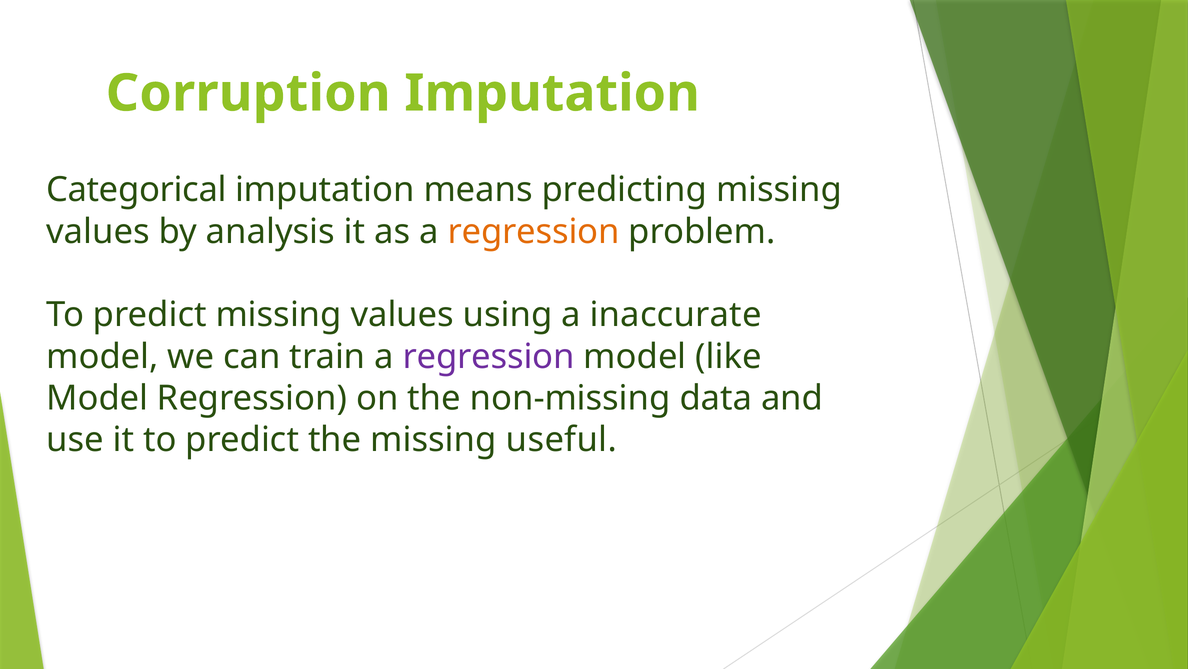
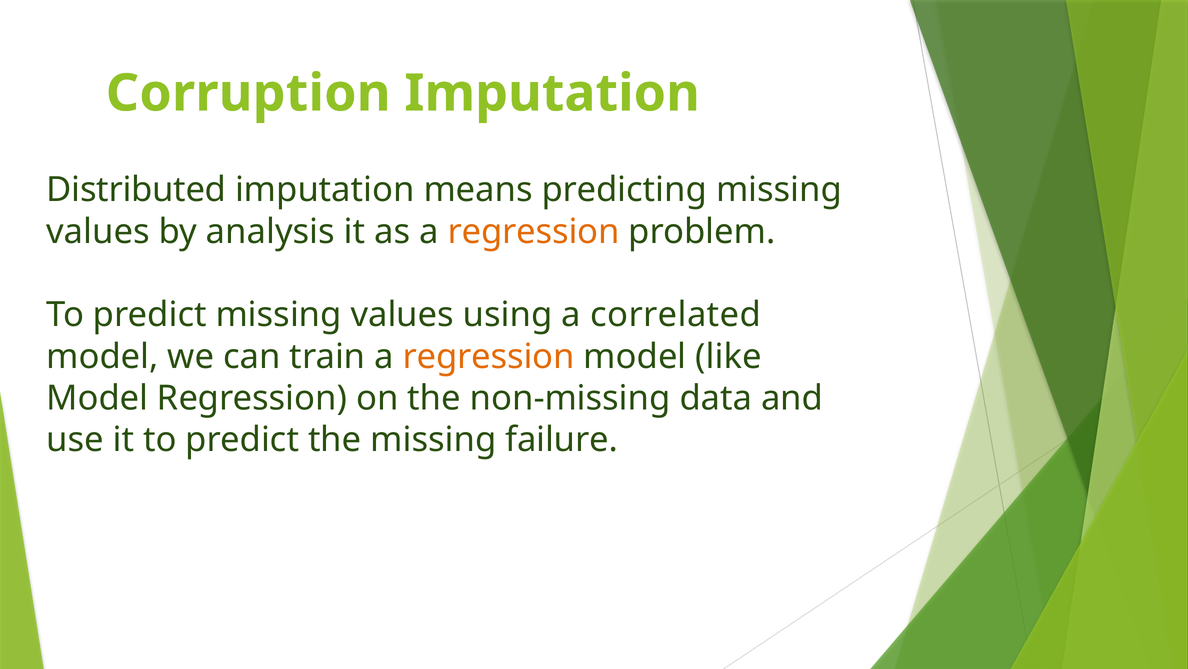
Categorical: Categorical -> Distributed
inaccurate: inaccurate -> correlated
regression at (489, 356) colour: purple -> orange
useful: useful -> failure
